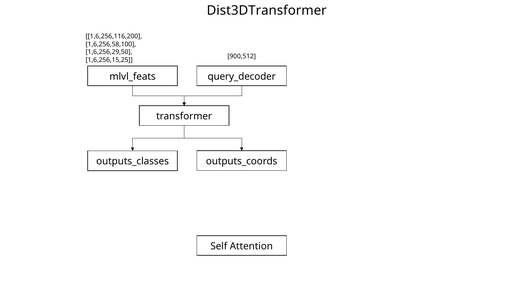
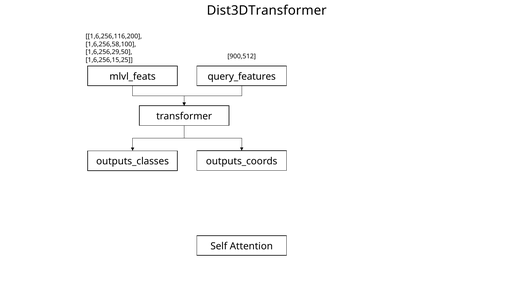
query_decoder: query_decoder -> query_features
